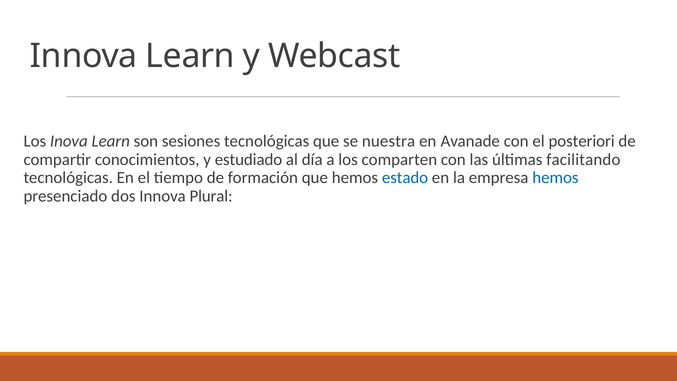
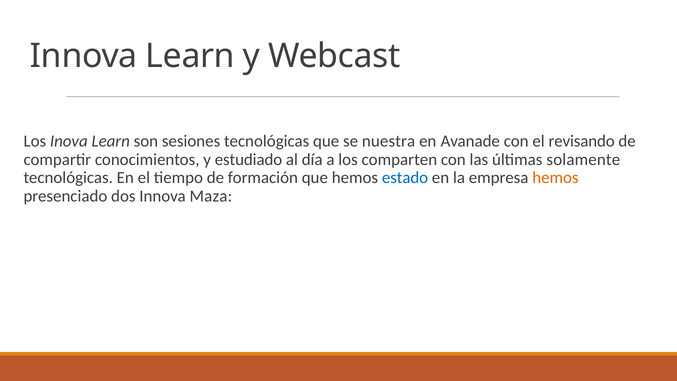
posteriori: posteriori -> revisando
facilitando: facilitando -> solamente
hemos at (555, 178) colour: blue -> orange
Plural: Plural -> Maza
